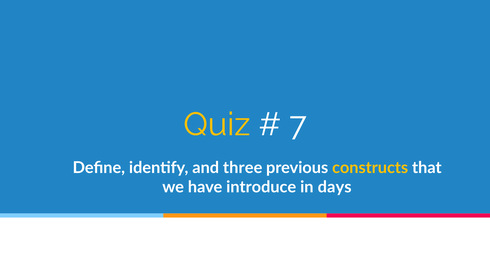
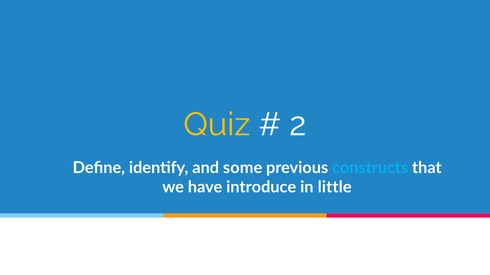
7: 7 -> 2
three: three -> some
constructs colour: yellow -> light blue
days: days -> little
